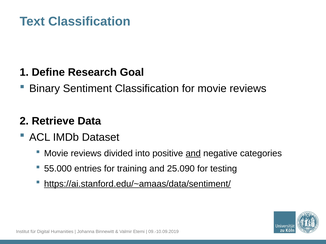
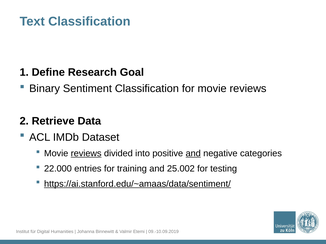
reviews at (86, 154) underline: none -> present
55.000: 55.000 -> 22.000
25.090: 25.090 -> 25.002
